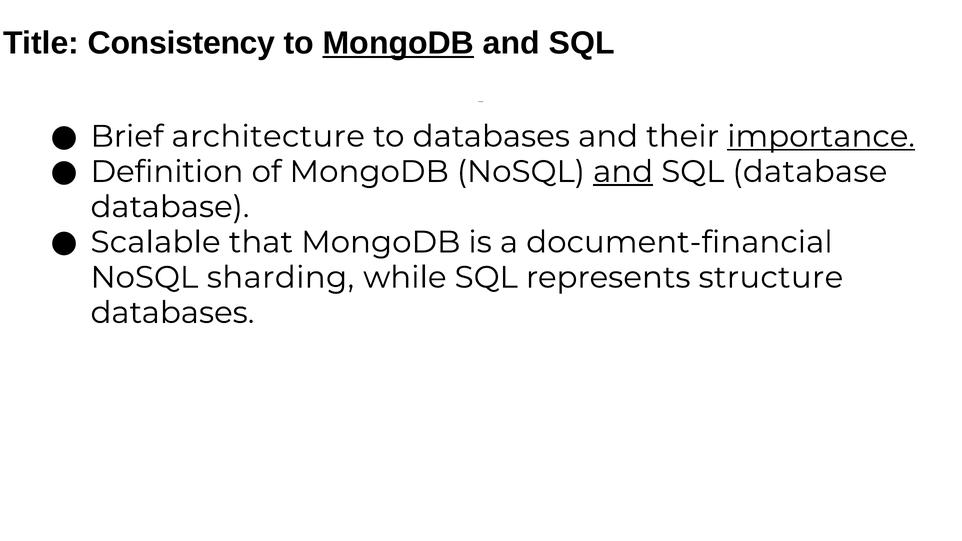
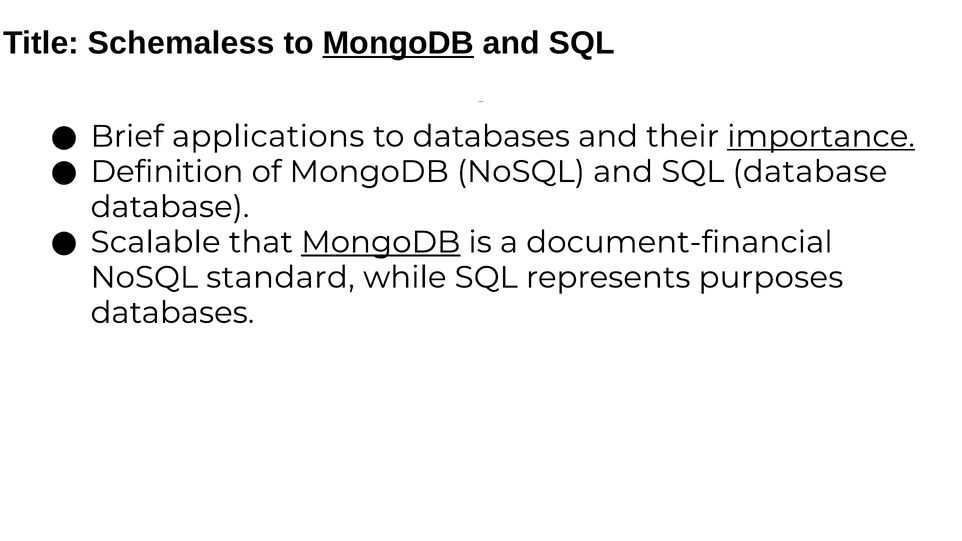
Consistency: Consistency -> Schemaless
architecture: architecture -> applications
and at (623, 172) underline: present -> none
MongoDB at (381, 242) underline: none -> present
sharding: sharding -> standard
structure: structure -> purposes
